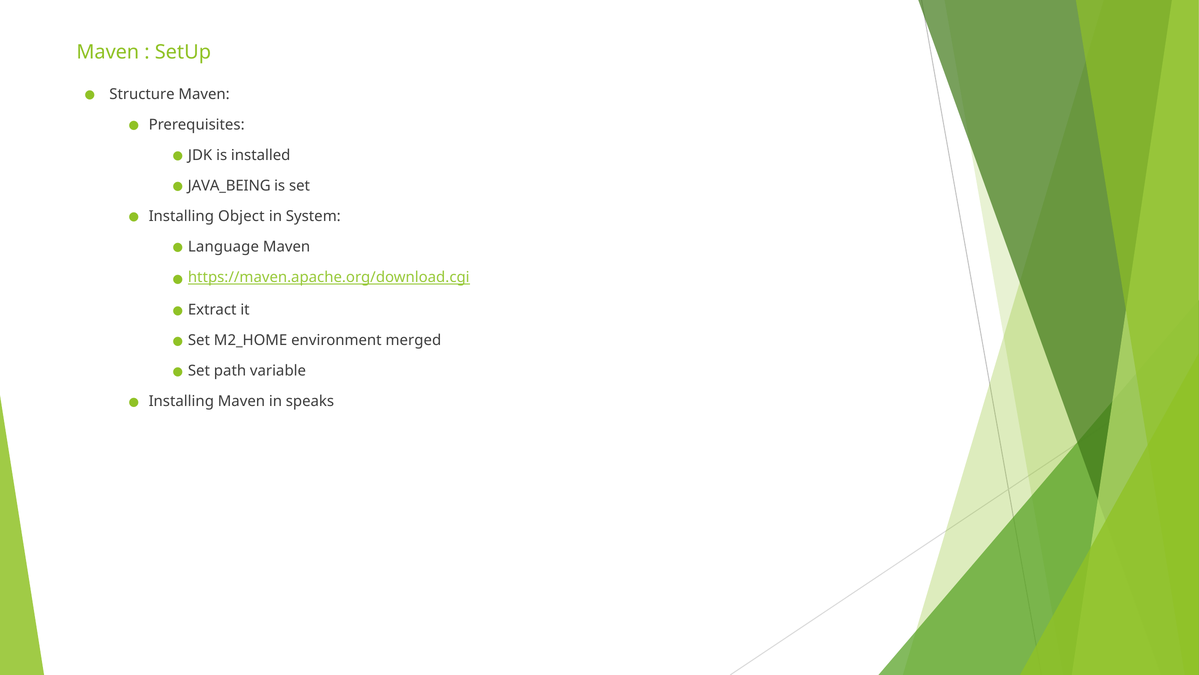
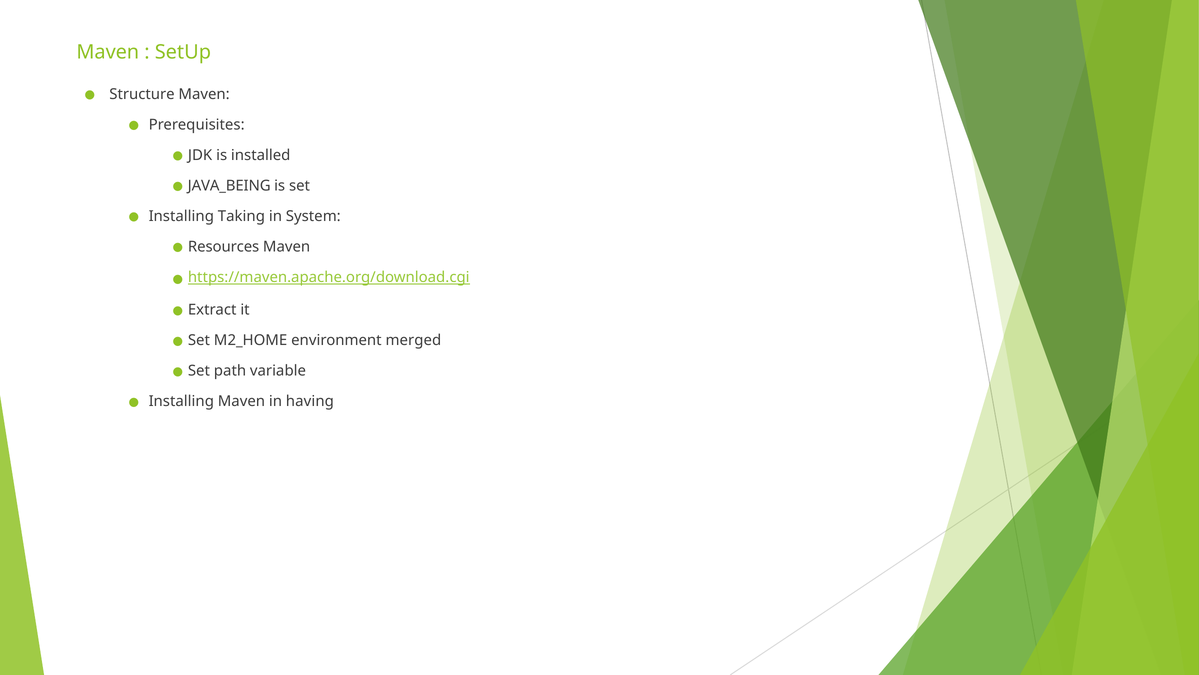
Object: Object -> Taking
Language: Language -> Resources
speaks: speaks -> having
